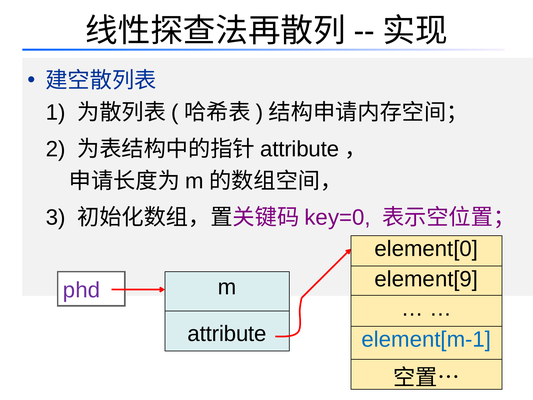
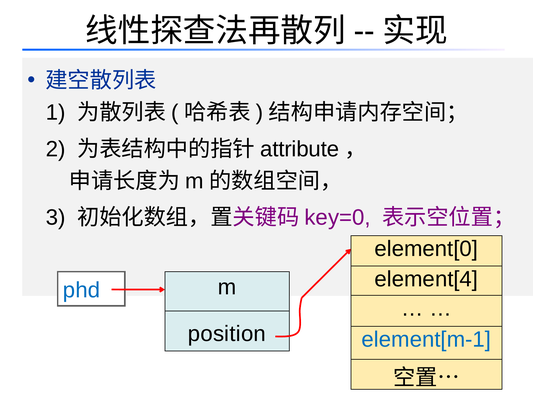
element[9: element[9 -> element[4
phd colour: purple -> blue
attribute at (227, 334): attribute -> position
